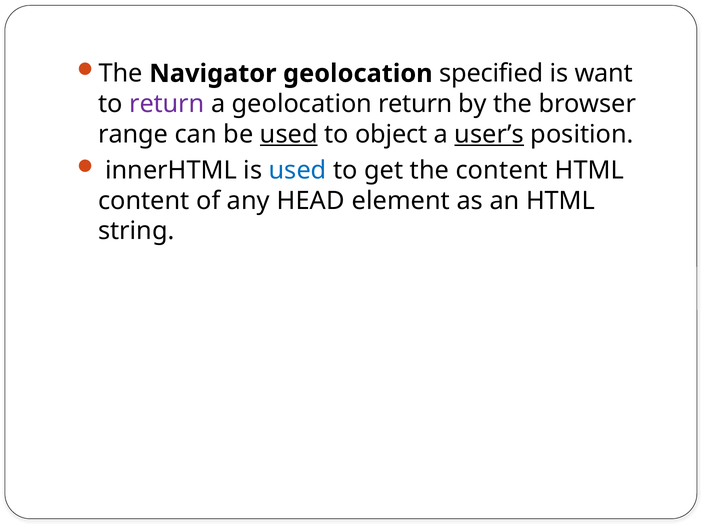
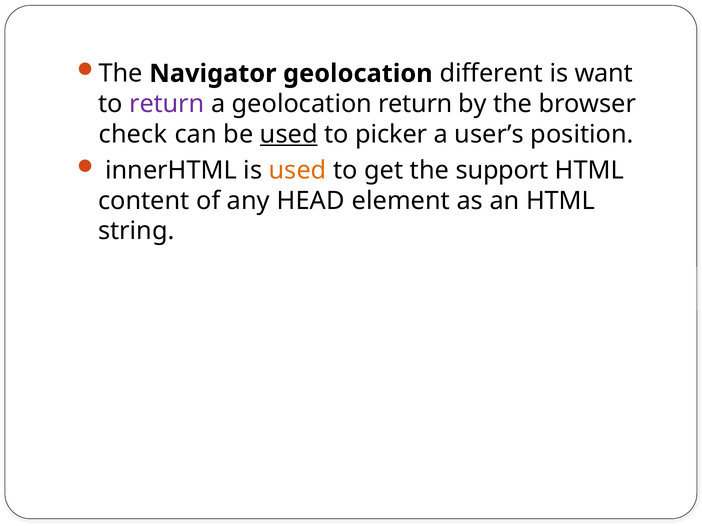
specified: specified -> different
range: range -> check
object: object -> picker
user’s underline: present -> none
used at (298, 170) colour: blue -> orange
the content: content -> support
